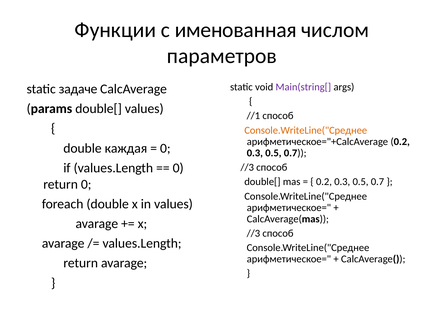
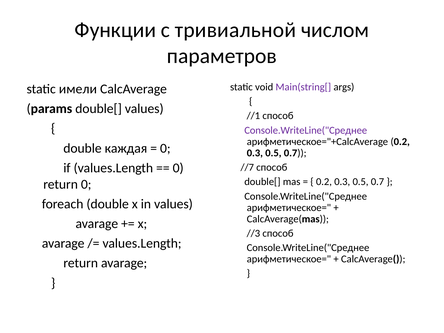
именованная: именованная -> тривиальной
задаче: задаче -> имели
Console.WriteLine("Среднее at (306, 130) colour: orange -> purple
//3 at (247, 167): //3 -> //7
